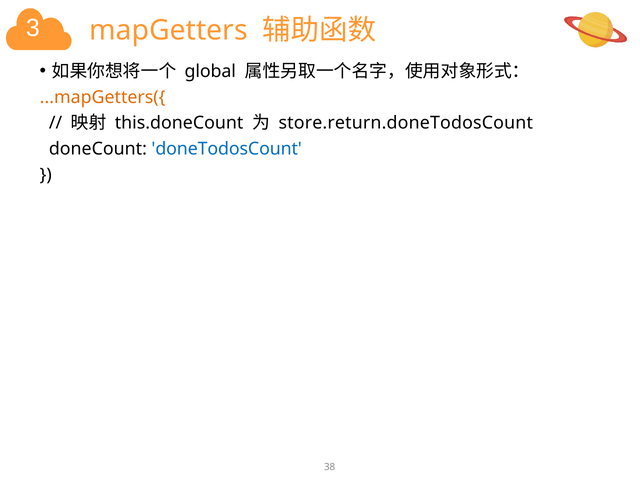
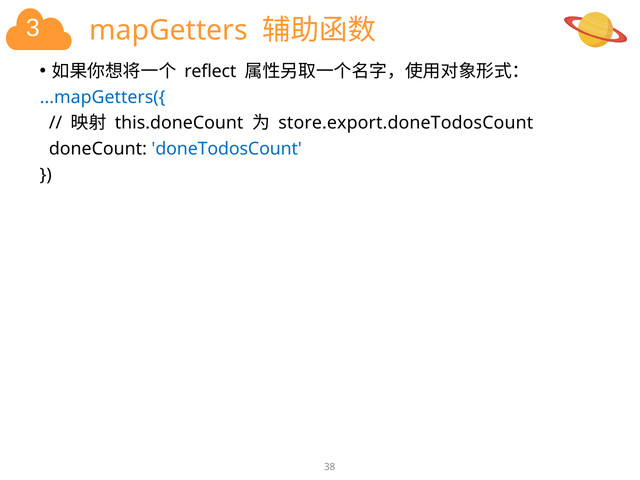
global: global -> reflect
...mapGetters({ colour: orange -> blue
store.return.doneTodosCount: store.return.doneTodosCount -> store.export.doneTodosCount
